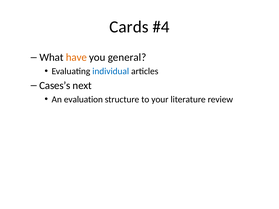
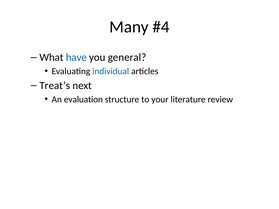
Cards: Cards -> Many
have colour: orange -> blue
Cases’s: Cases’s -> Treat’s
